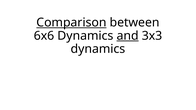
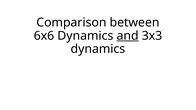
Comparison underline: present -> none
